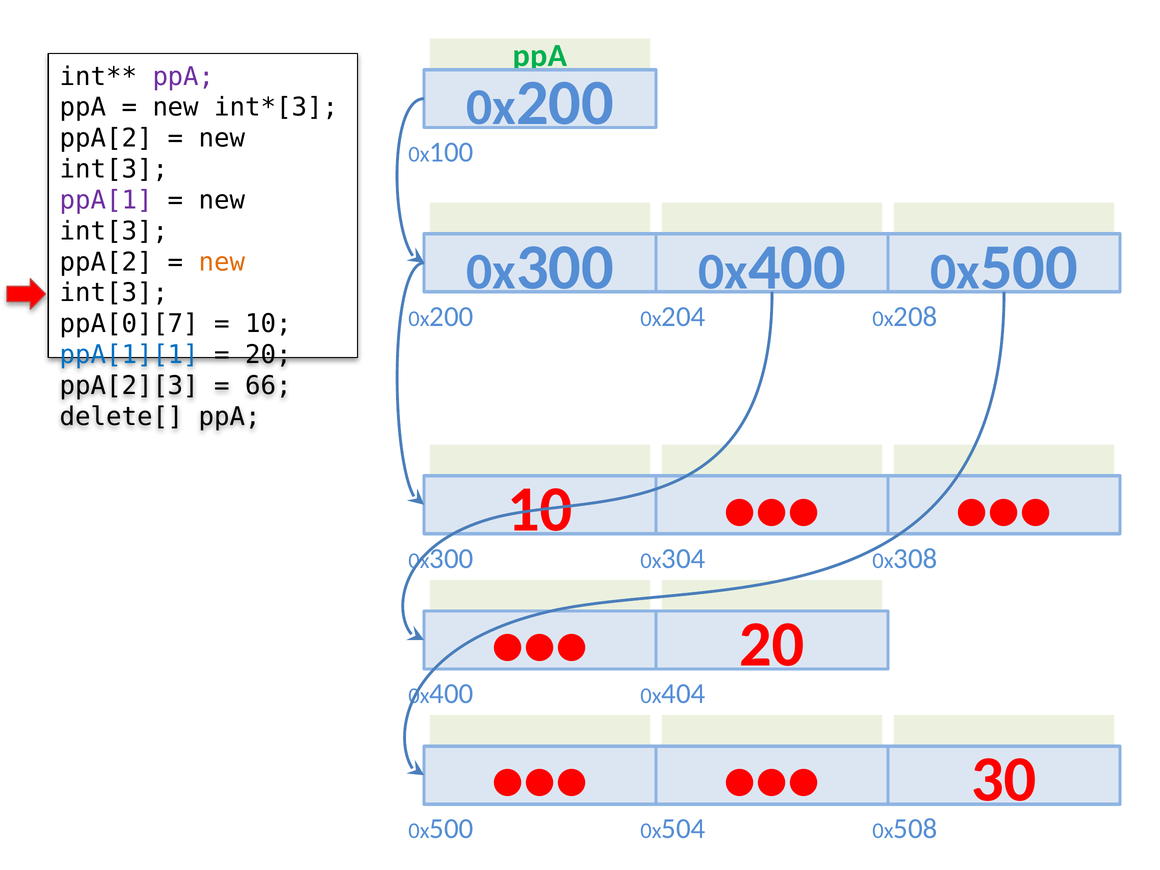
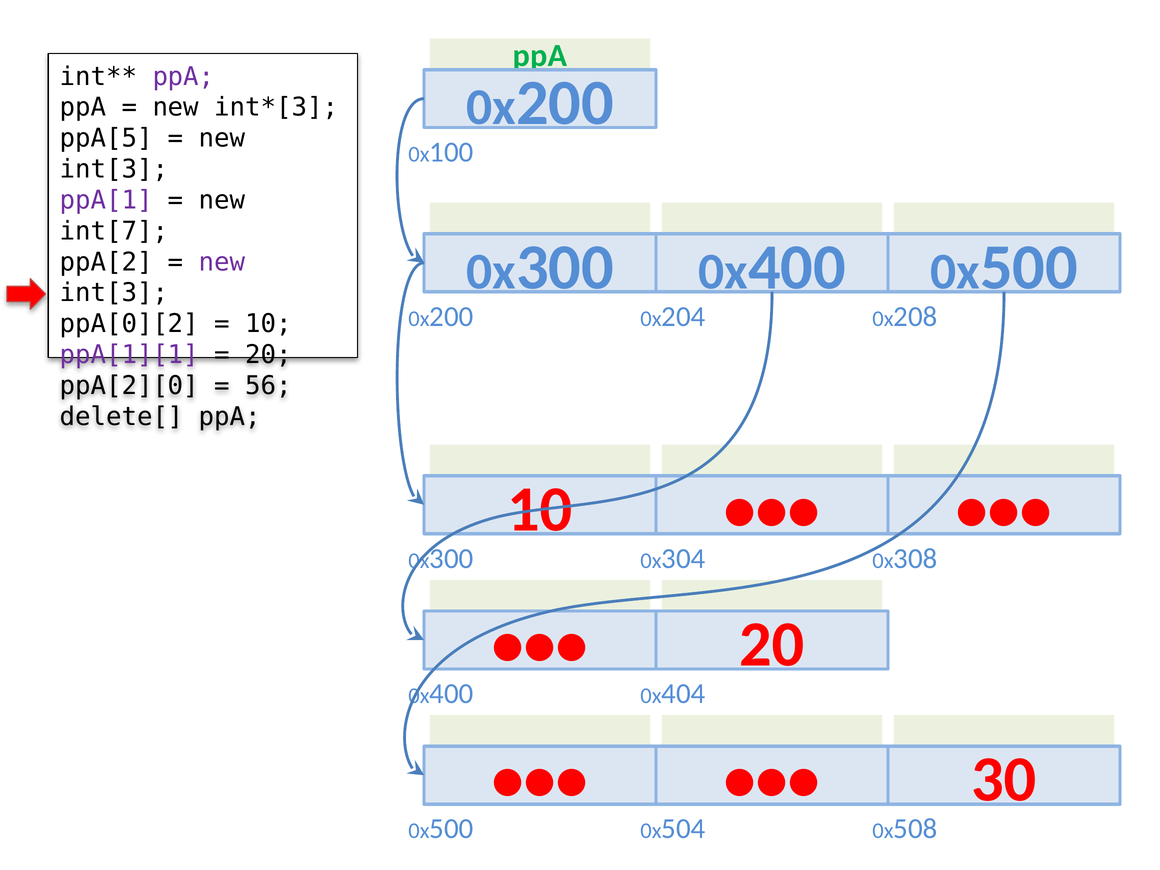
ppA[2 at (106, 138): ppA[2 -> ppA[5
int[3 at (114, 231): int[3 -> int[7
new at (222, 262) colour: orange -> purple
ppA[0][7: ppA[0][7 -> ppA[0][2
ppA[1][1 colour: blue -> purple
ppA[2][3: ppA[2][3 -> ppA[2][0
66: 66 -> 56
